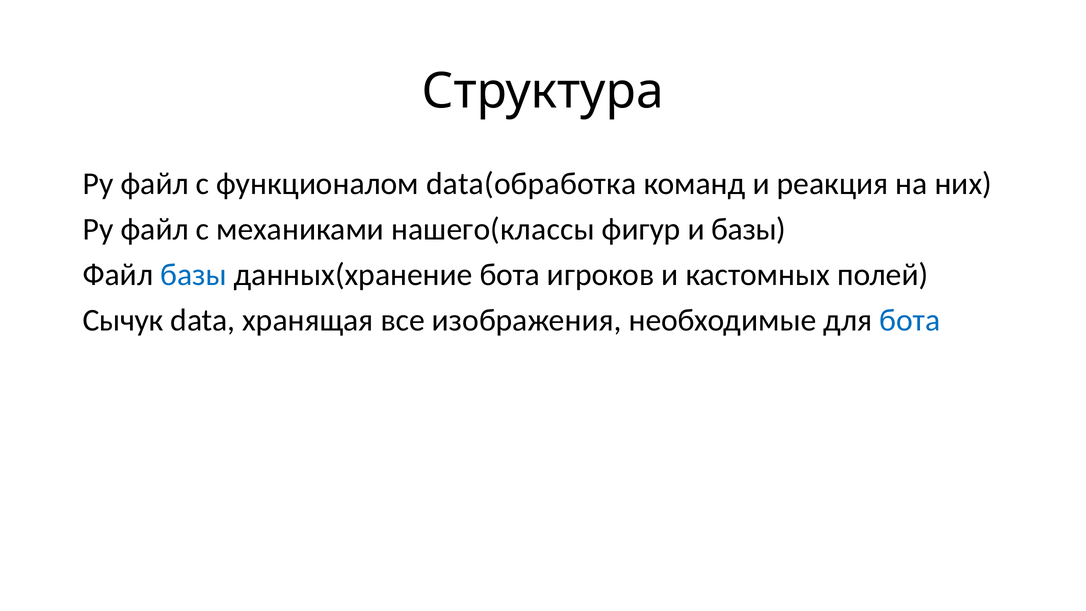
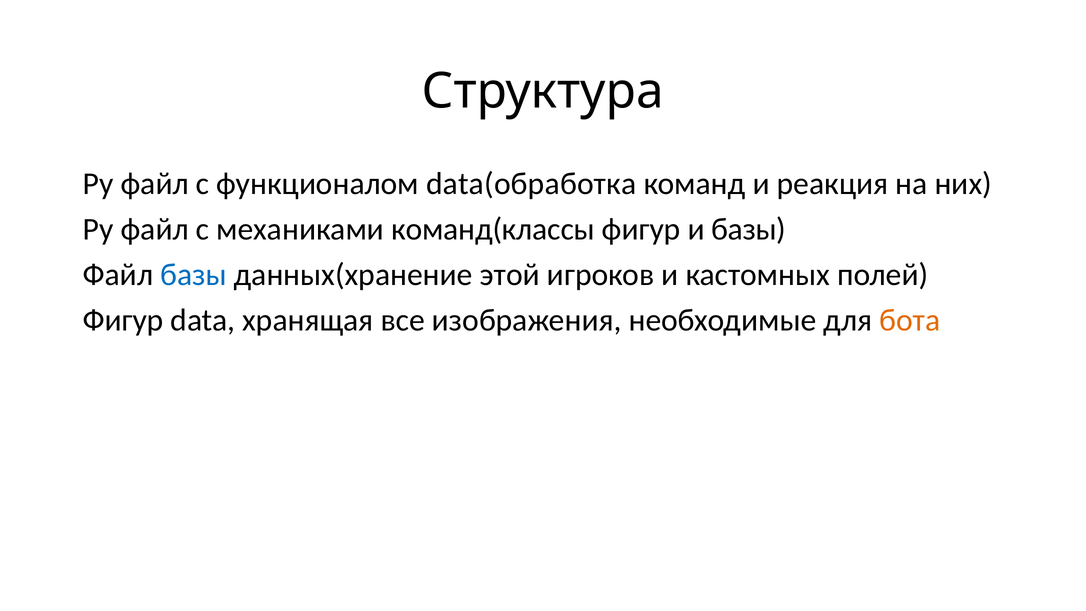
нашего(классы: нашего(классы -> команд(классы
данных(хранение бота: бота -> этой
Сычук at (123, 320): Сычук -> Фигур
бота at (910, 320) colour: blue -> orange
